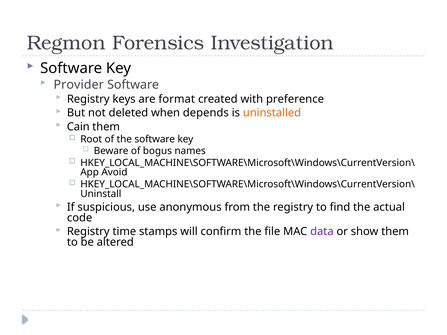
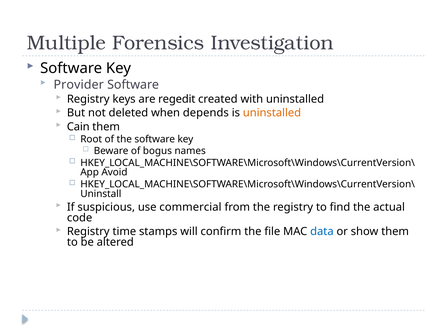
Regmon: Regmon -> Multiple
format: format -> regedit
with preference: preference -> uninstalled
anonymous: anonymous -> commercial
data colour: purple -> blue
